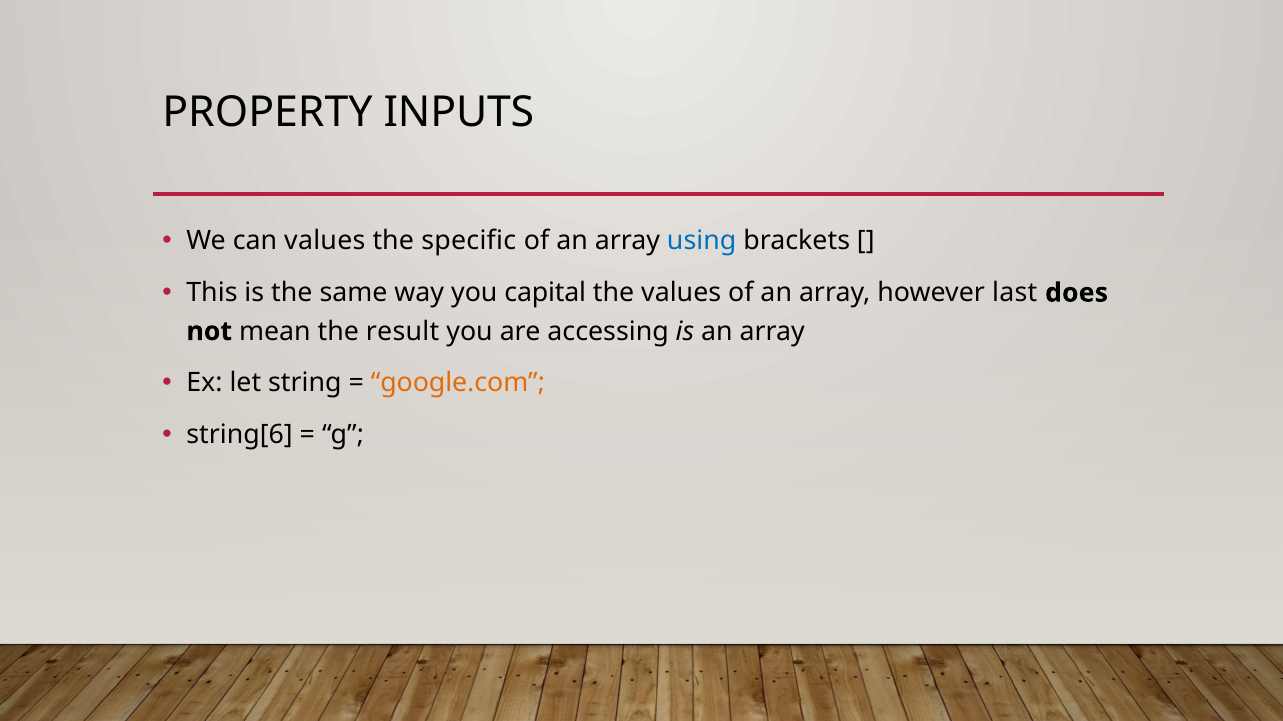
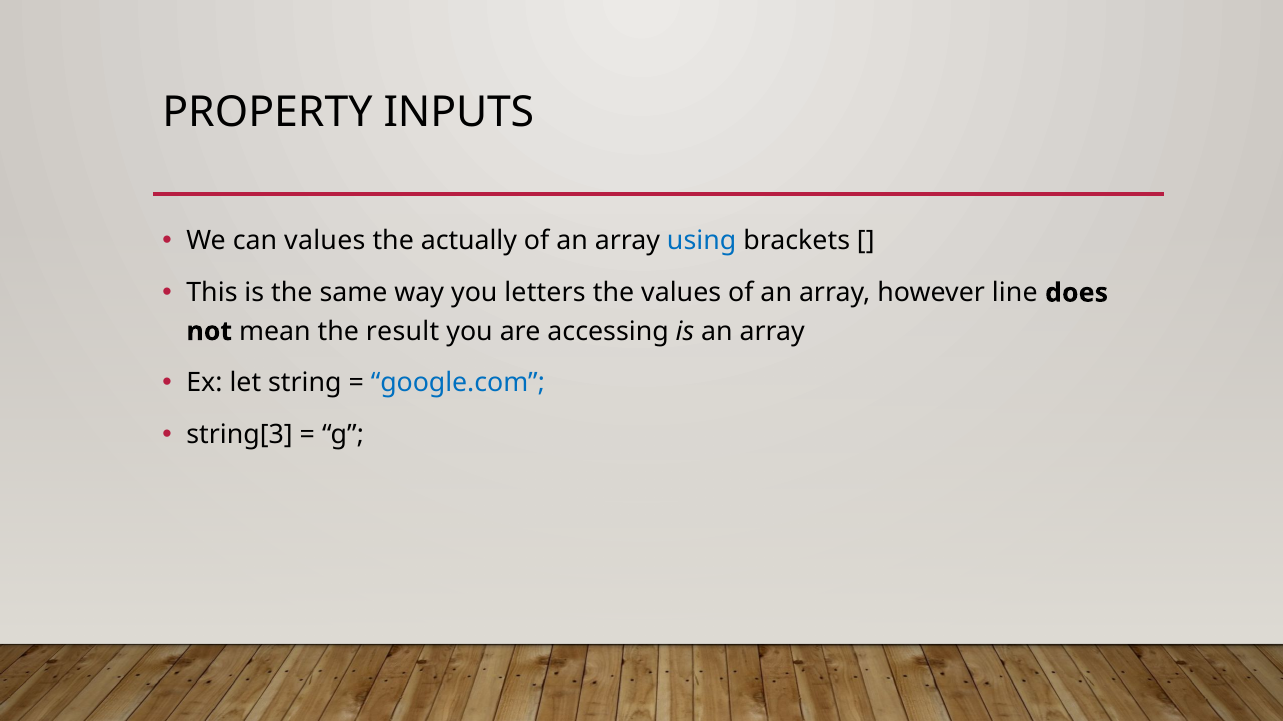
specific: specific -> actually
capital: capital -> letters
last: last -> line
google.com colour: orange -> blue
string[6: string[6 -> string[3
